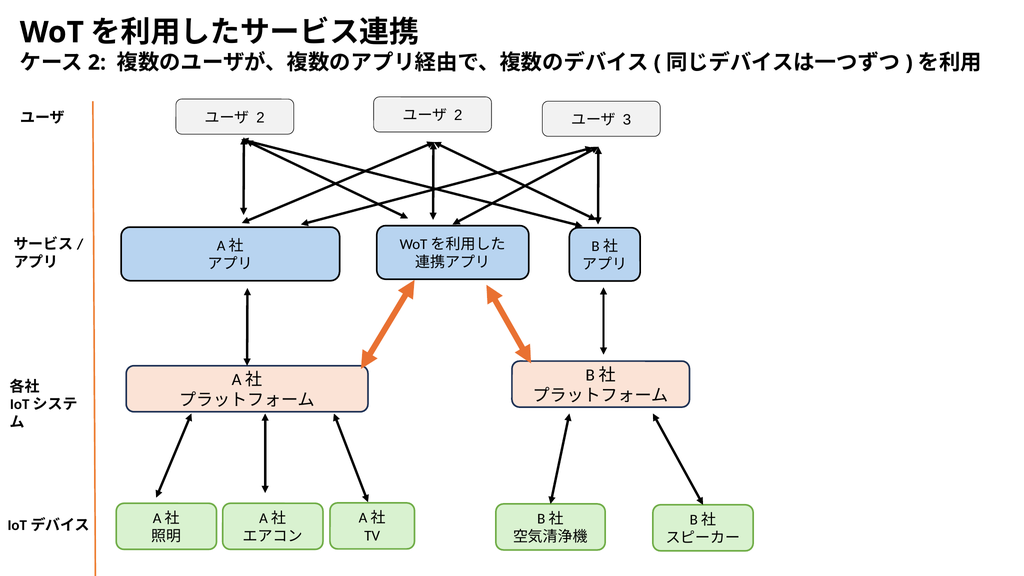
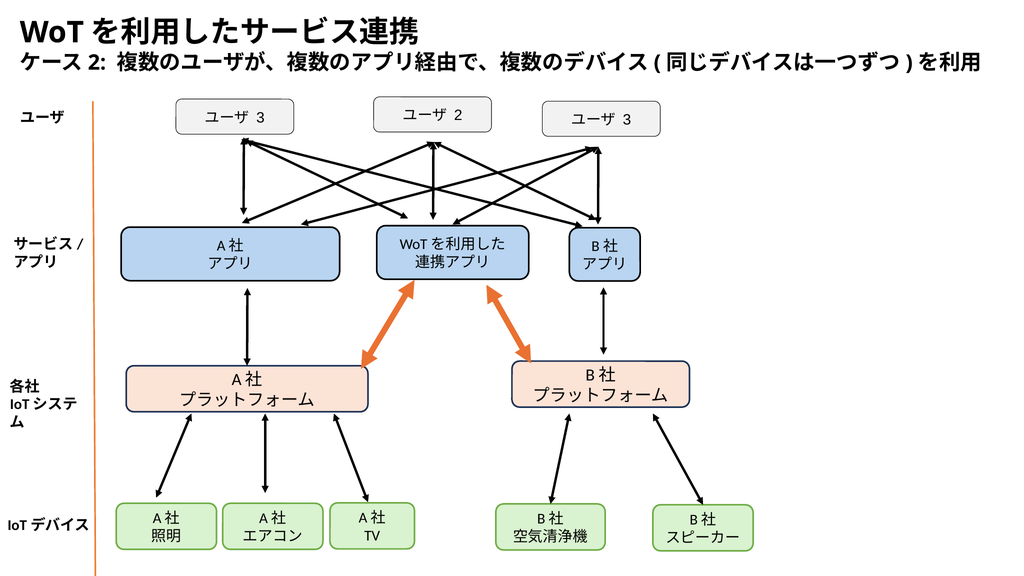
2 at (261, 118): 2 -> 3
